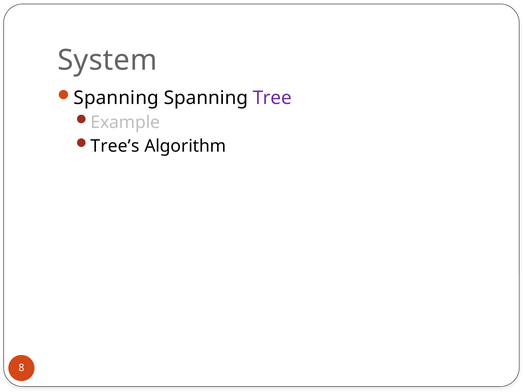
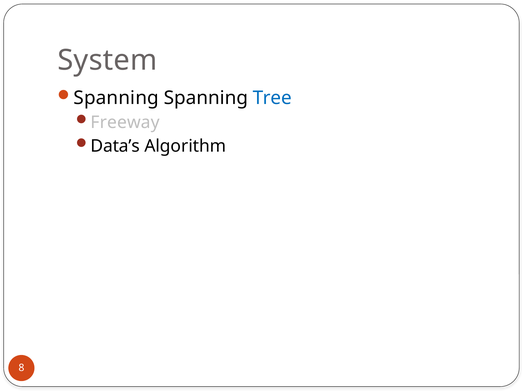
Tree colour: purple -> blue
Example: Example -> Freeway
Tree’s: Tree’s -> Data’s
